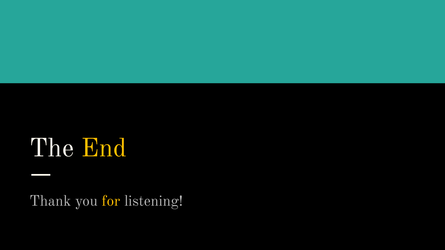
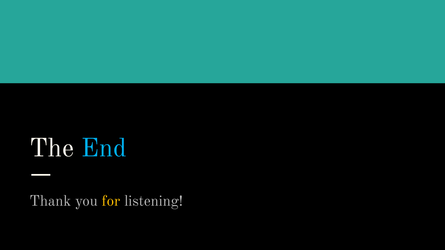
End colour: yellow -> light blue
